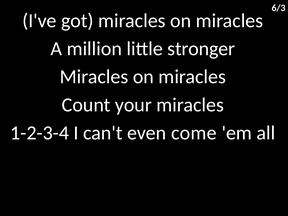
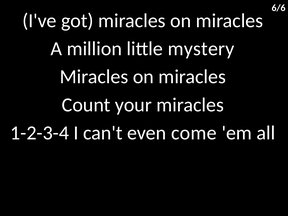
6/3: 6/3 -> 6/6
stronger: stronger -> mystery
